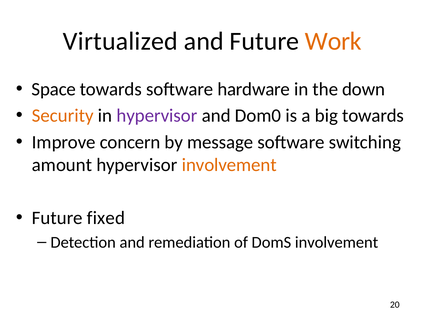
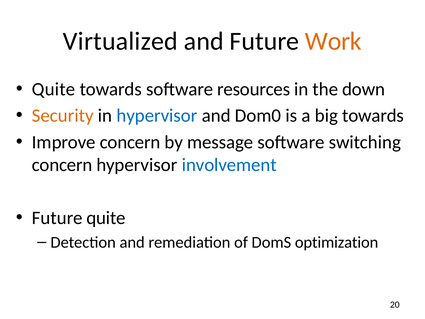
Space at (54, 89): Space -> Quite
hardware: hardware -> resources
hypervisor at (157, 116) colour: purple -> blue
amount at (62, 165): amount -> concern
involvement at (229, 165) colour: orange -> blue
Future fixed: fixed -> quite
DomS involvement: involvement -> optimization
